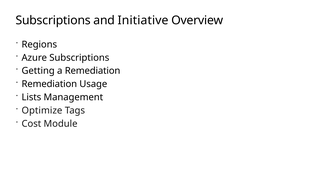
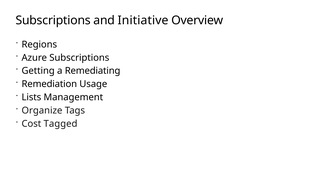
a Remediation: Remediation -> Remediating
Optimize: Optimize -> Organize
Module: Module -> Tagged
